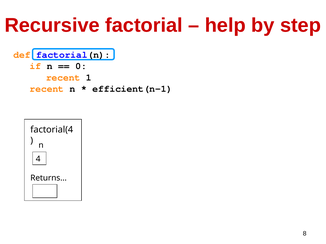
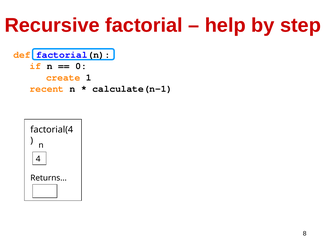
recent at (63, 78): recent -> create
efficient(n-1: efficient(n-1 -> calculate(n-1
